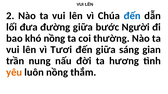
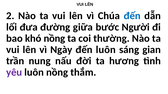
Tươi: Tươi -> Ngày
đến giữa: giữa -> luôn
yêu colour: orange -> purple
